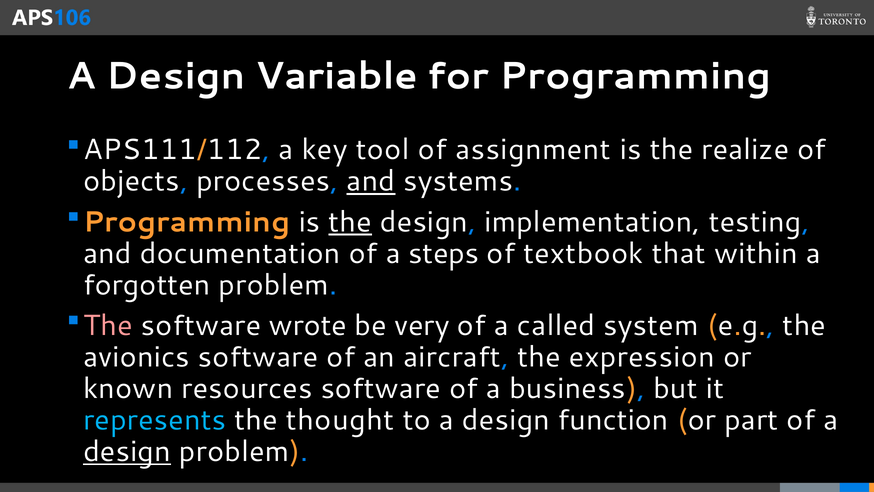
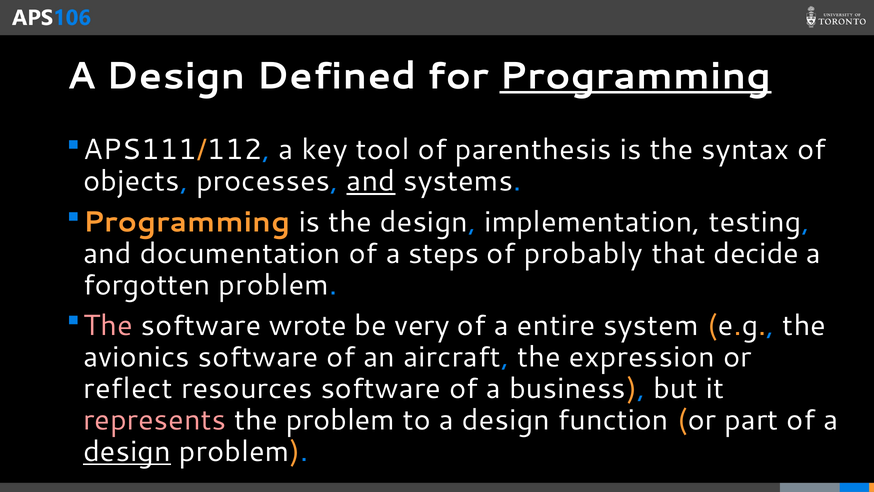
Variable: Variable -> Defined
Programming at (635, 76) underline: none -> present
assignment: assignment -> parenthesis
realize: realize -> syntax
the at (350, 222) underline: present -> none
textbook: textbook -> probably
within: within -> decide
called: called -> entire
known: known -> reflect
represents colour: light blue -> pink
the thought: thought -> problem
